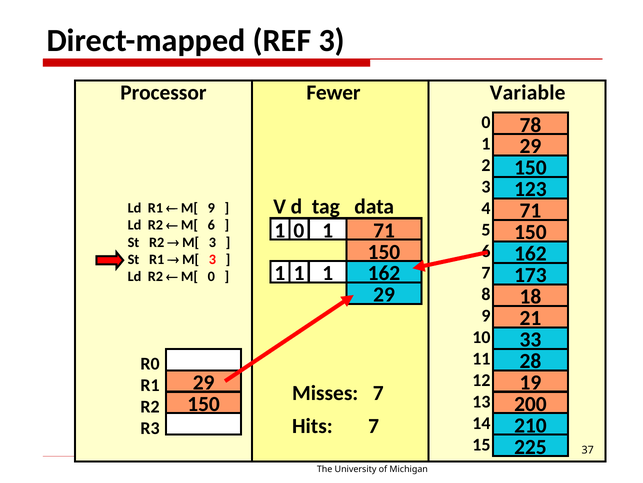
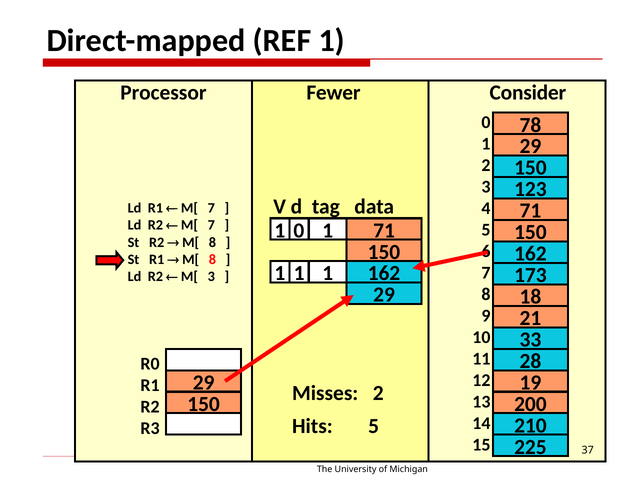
REF 3: 3 -> 1
Variable: Variable -> Consider
9 at (211, 208): 9 -> 7
6 at (211, 225): 6 -> 7
3 at (212, 242): 3 -> 8
3 at (212, 259): 3 -> 8
M[ 0: 0 -> 3
Misses 7: 7 -> 2
Hits 7: 7 -> 5
